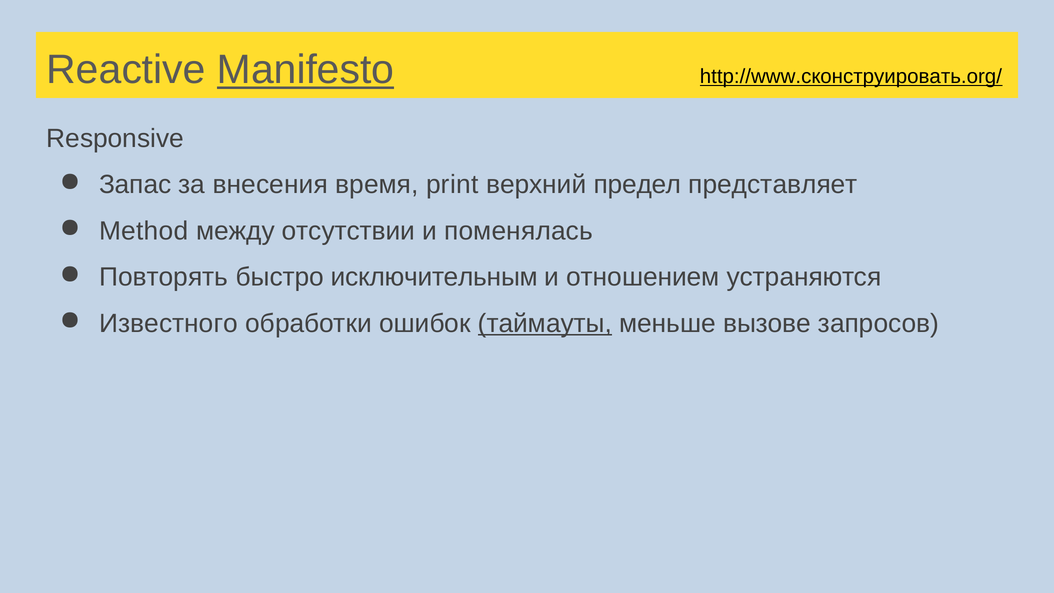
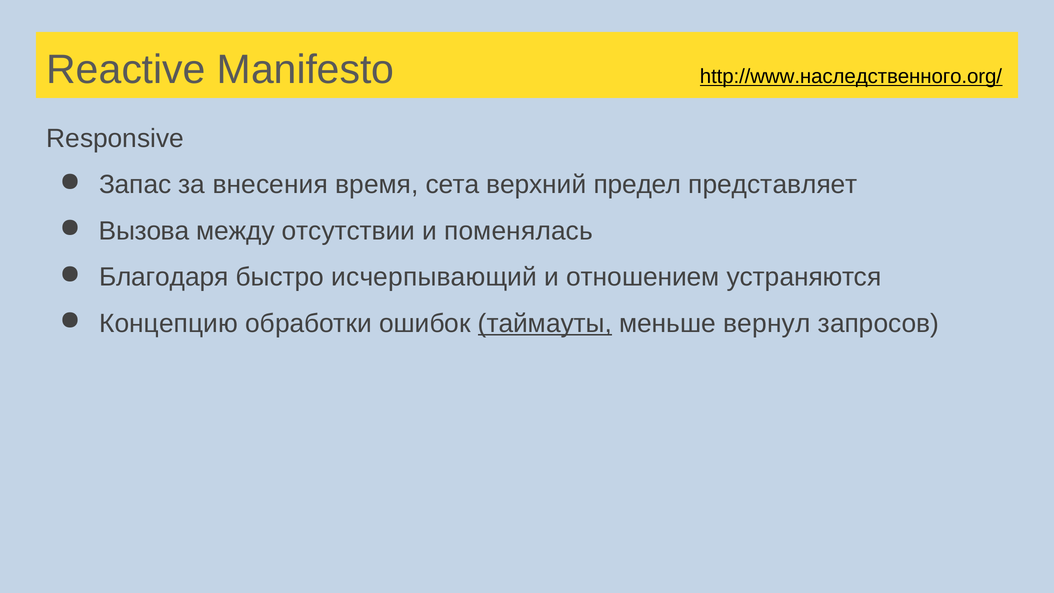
Manifesto underline: present -> none
http://www.сконструировать.org/: http://www.сконструировать.org/ -> http://www.наследственного.org/
print: print -> сета
Method: Method -> Вызова
Повторять: Повторять -> Благодаря
исключительным: исключительным -> исчерпывающий
Известного: Известного -> Концепцию
вызове: вызове -> вернул
